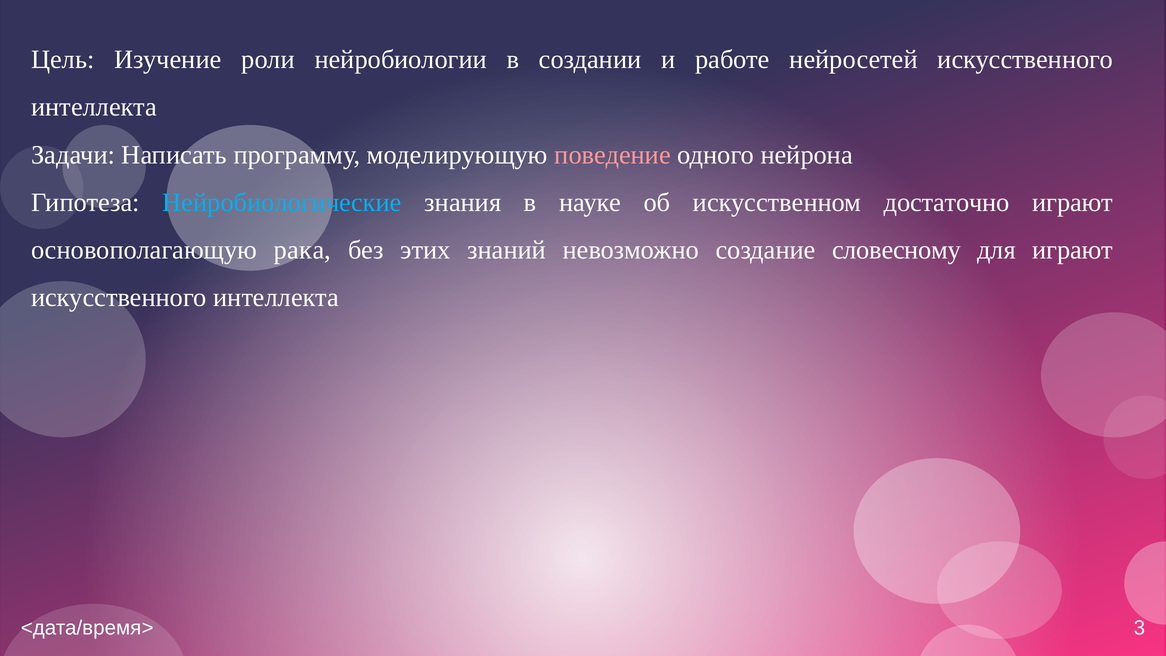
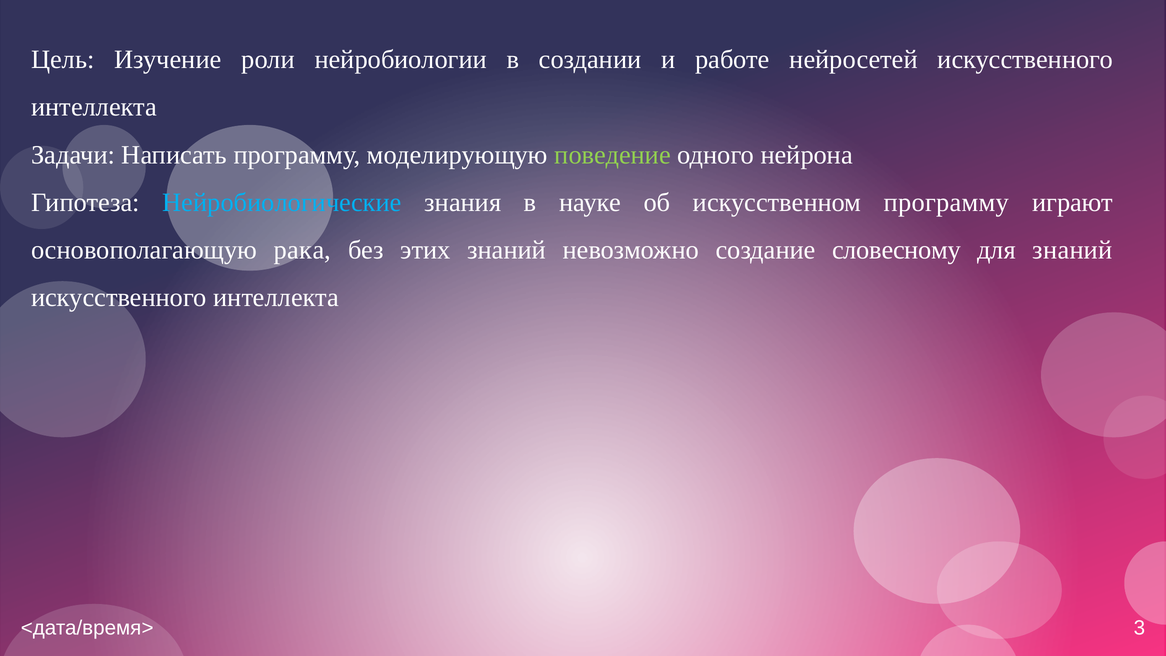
поведение colour: pink -> light green
искусственном достаточно: достаточно -> программу
для играют: играют -> знаний
